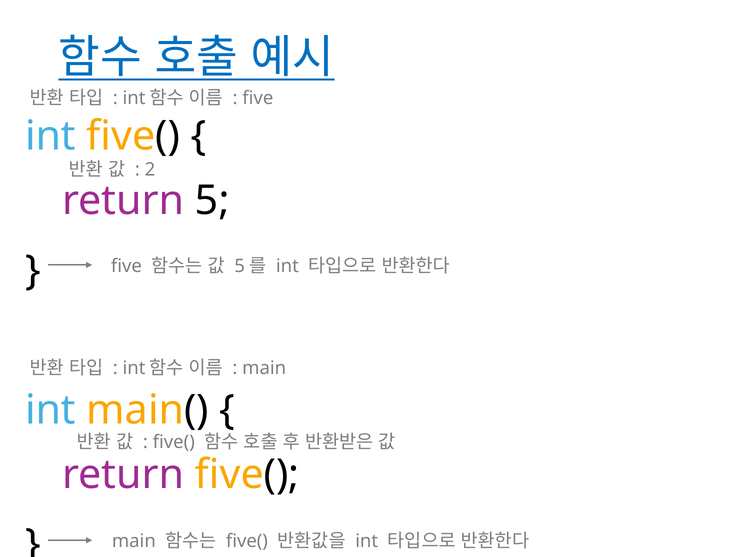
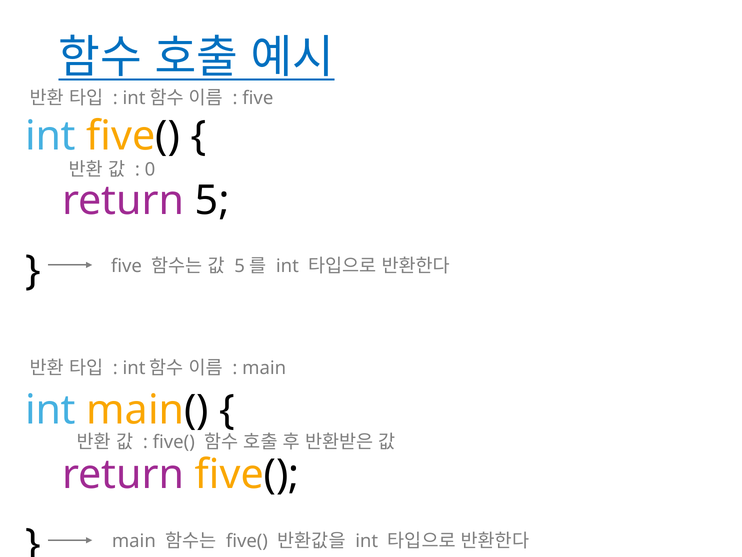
2: 2 -> 0
